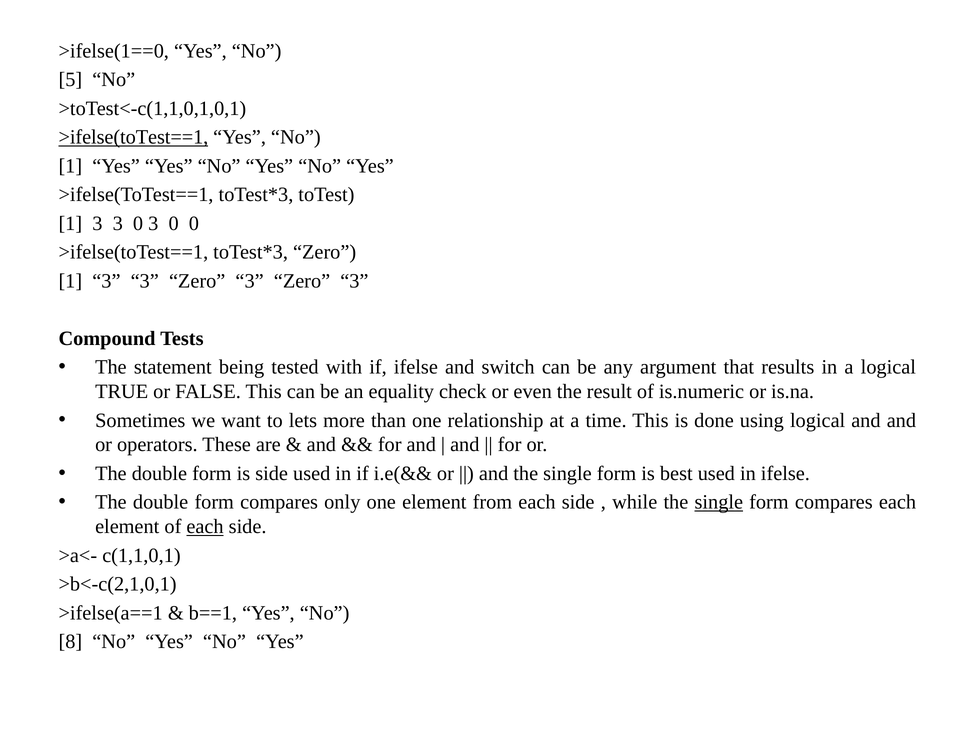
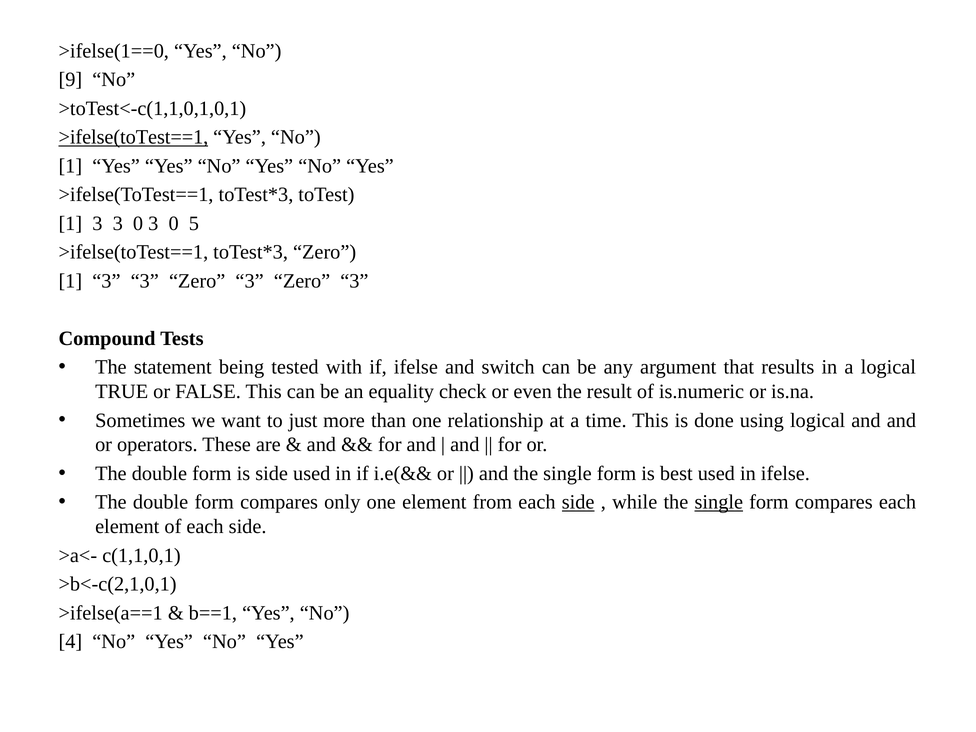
5: 5 -> 9
0 0: 0 -> 5
lets: lets -> just
side at (578, 502) underline: none -> present
each at (205, 527) underline: present -> none
8: 8 -> 4
